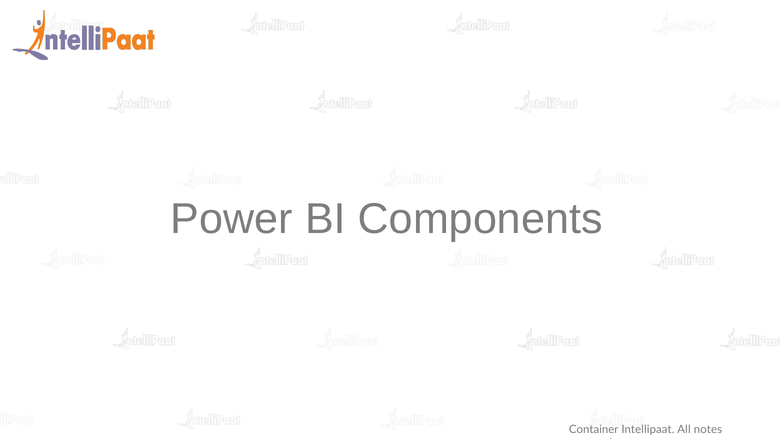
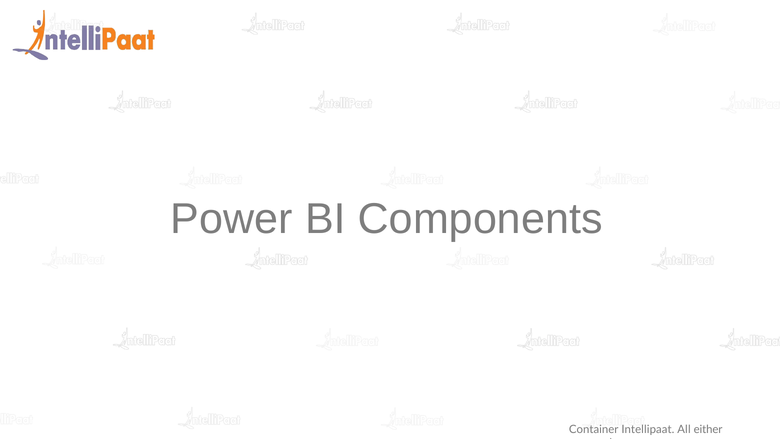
notes: notes -> either
